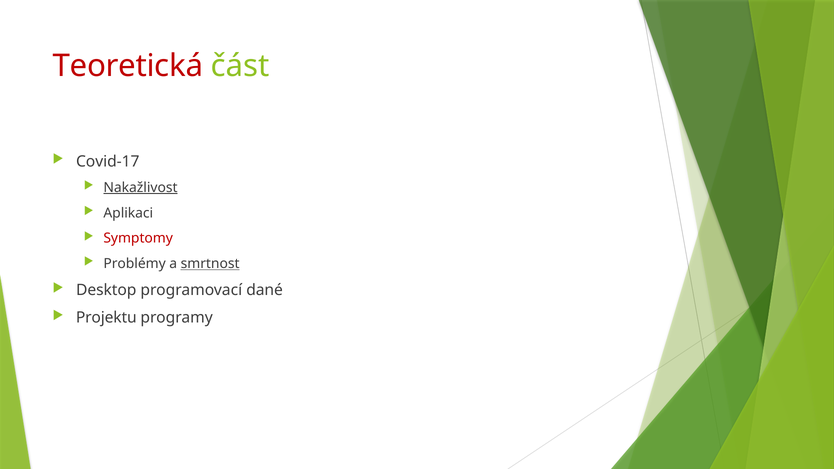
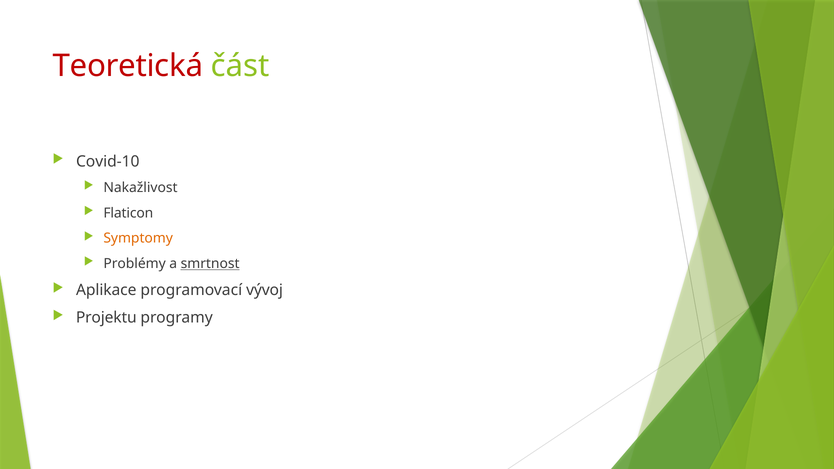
Covid-17: Covid-17 -> Covid-10
Nakažlivost underline: present -> none
Aplikaci: Aplikaci -> Flaticon
Symptomy colour: red -> orange
Desktop: Desktop -> Aplikace
dané: dané -> vývoj
